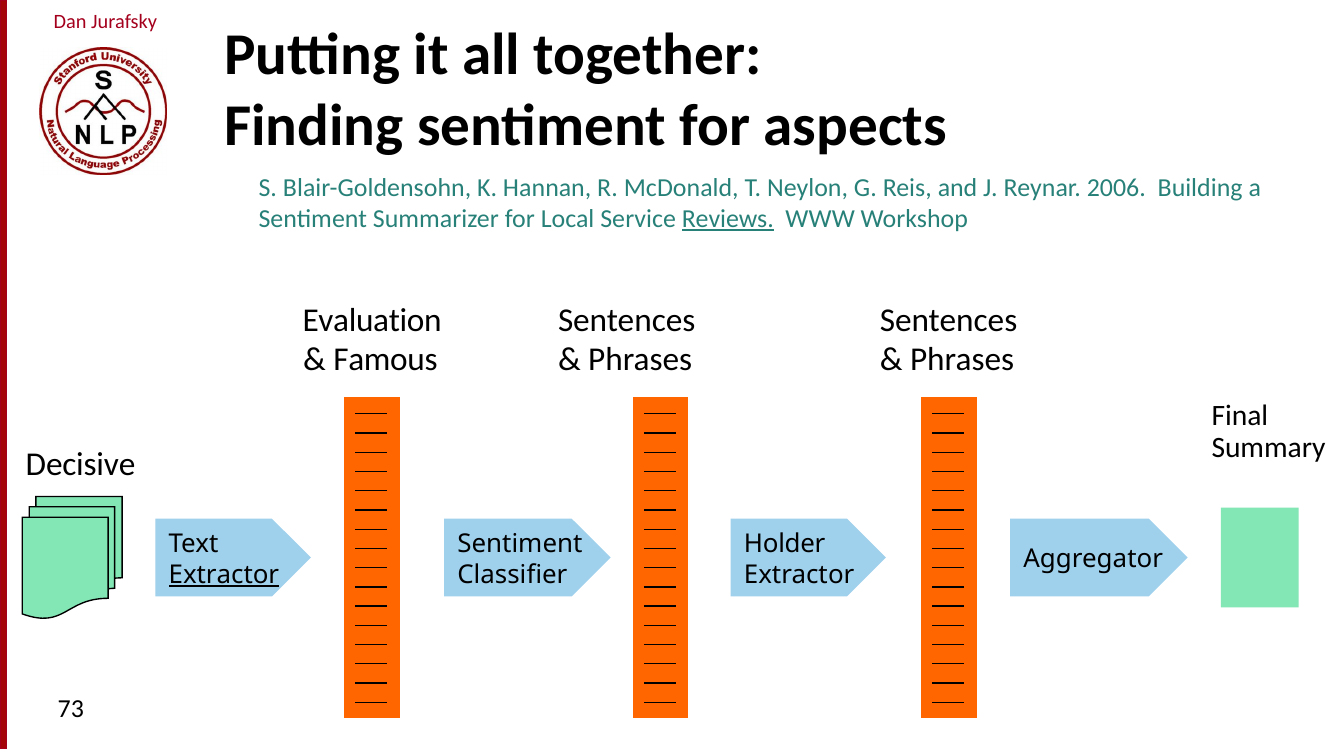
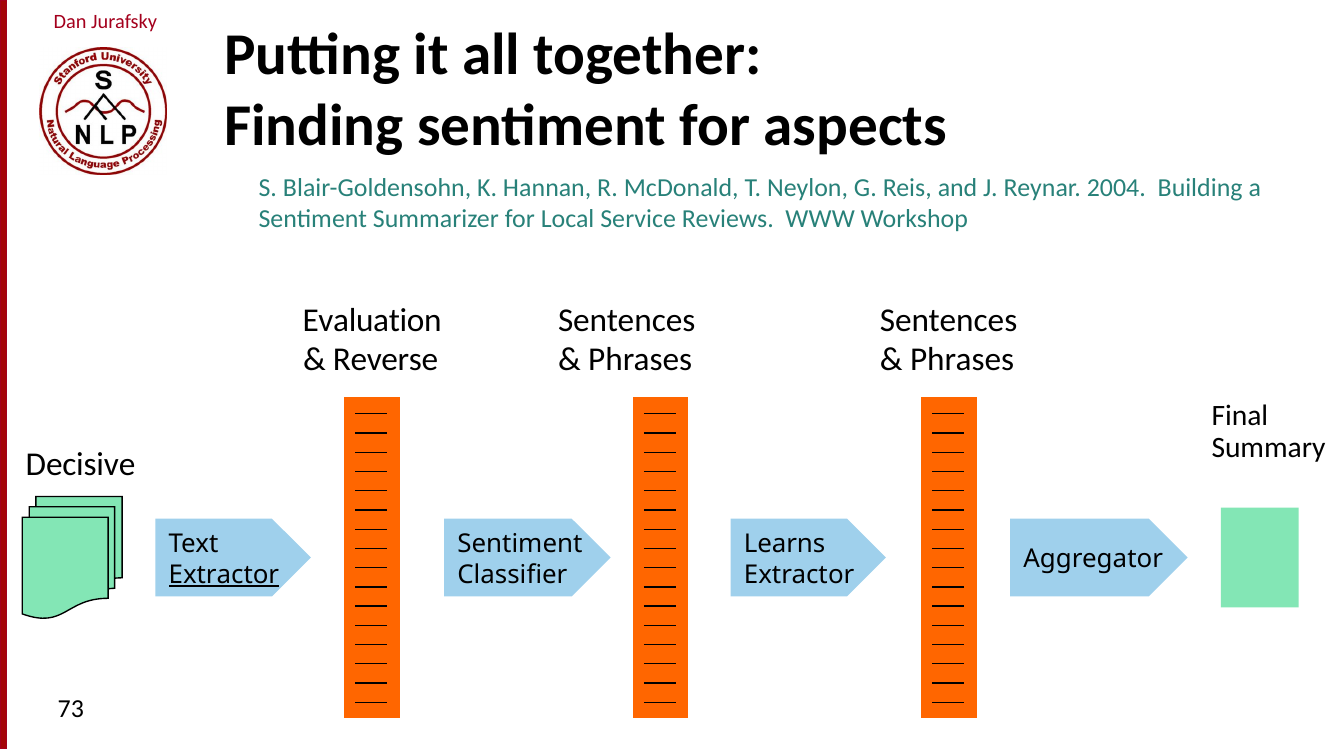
2006: 2006 -> 2004
Reviews underline: present -> none
Famous: Famous -> Reverse
Holder: Holder -> Learns
